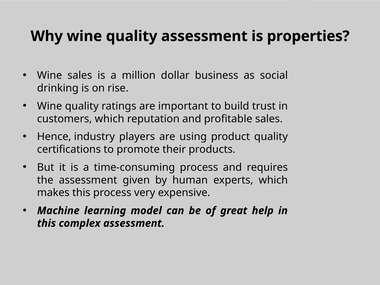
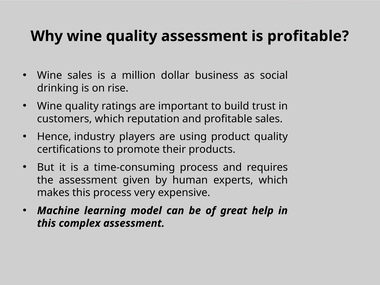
is properties: properties -> profitable
